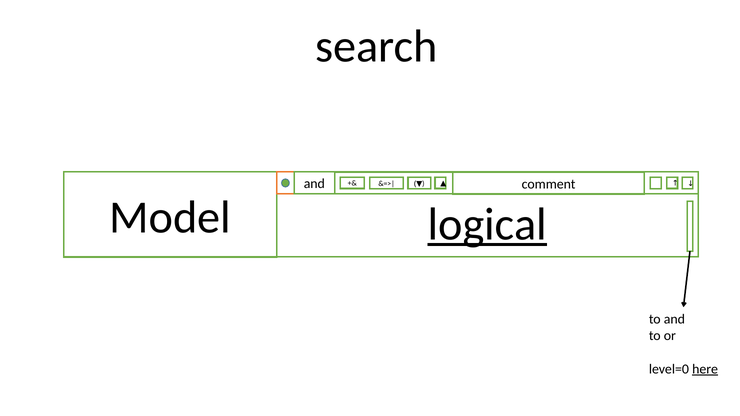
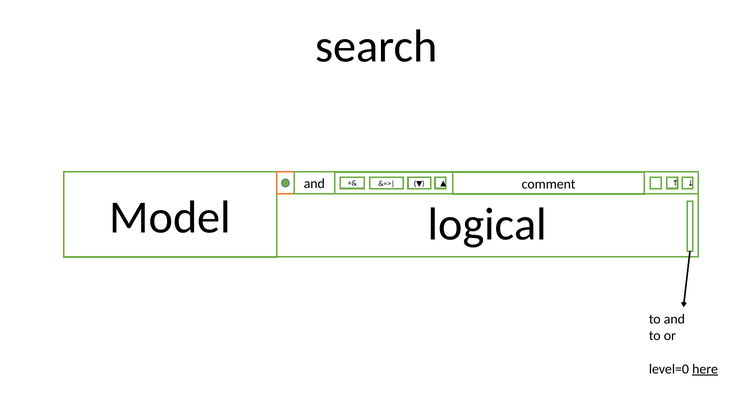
logical underline: present -> none
